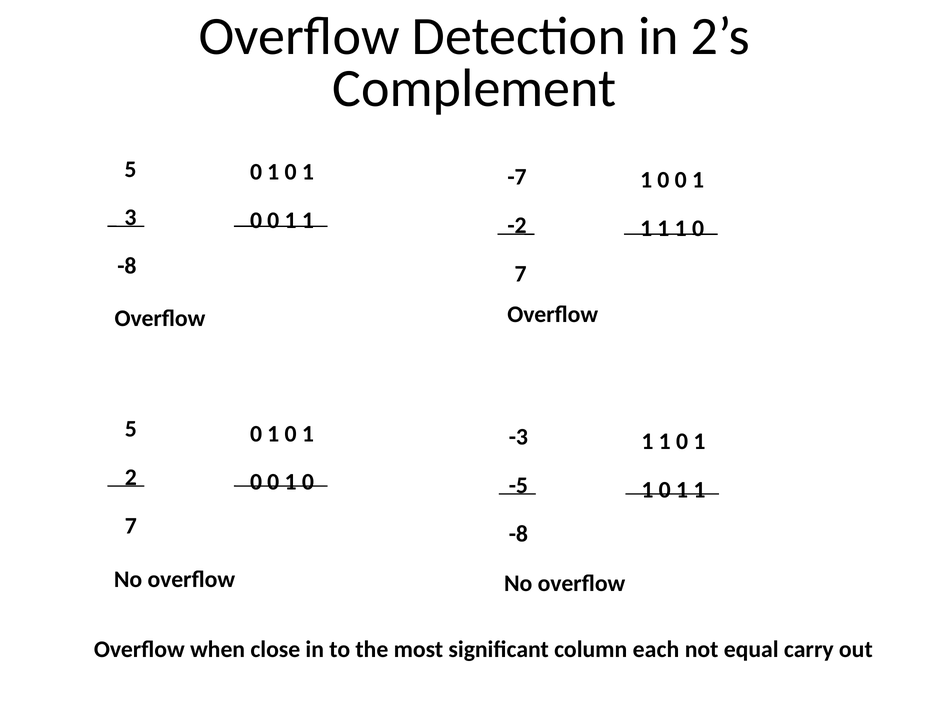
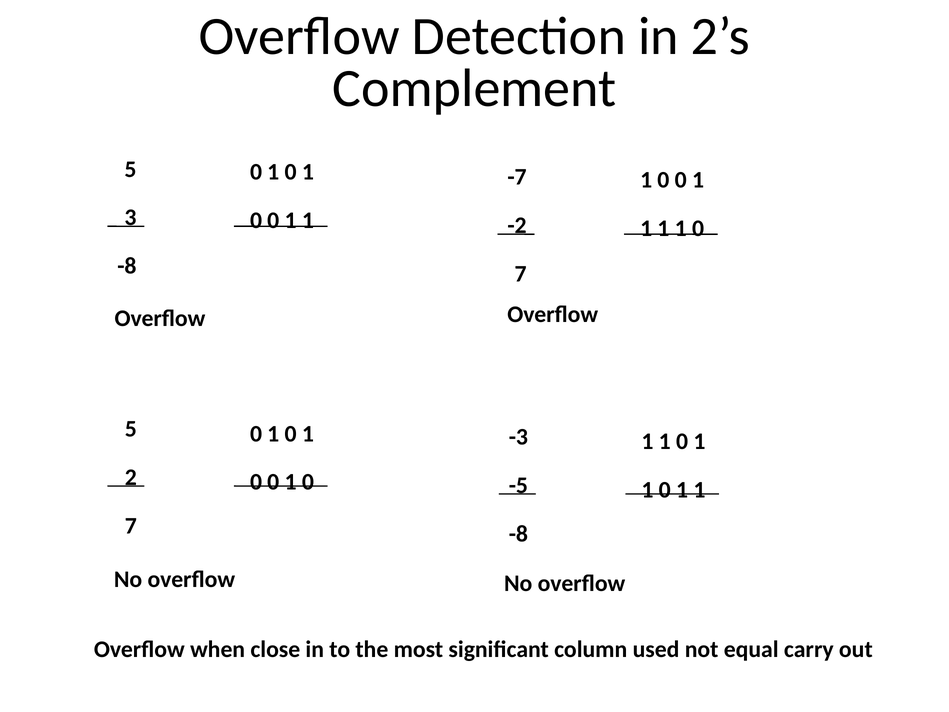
each: each -> used
